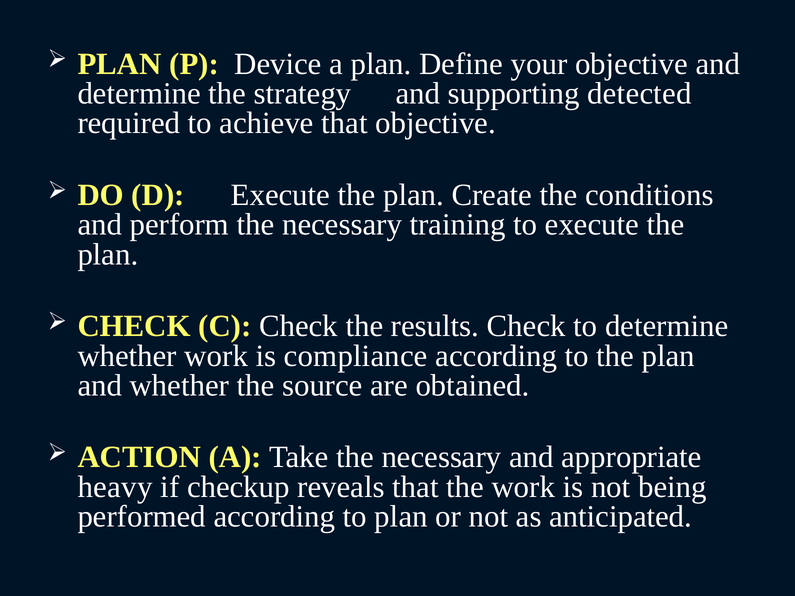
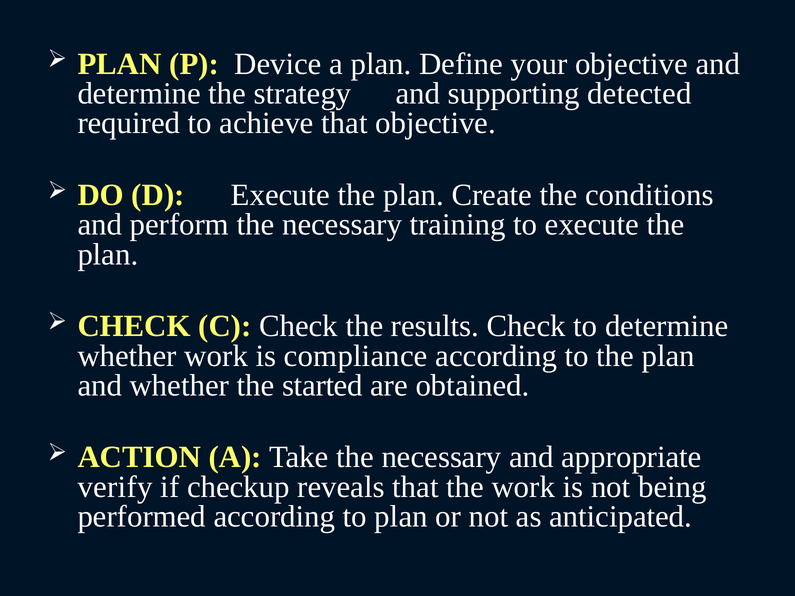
source: source -> started
heavy: heavy -> verify
